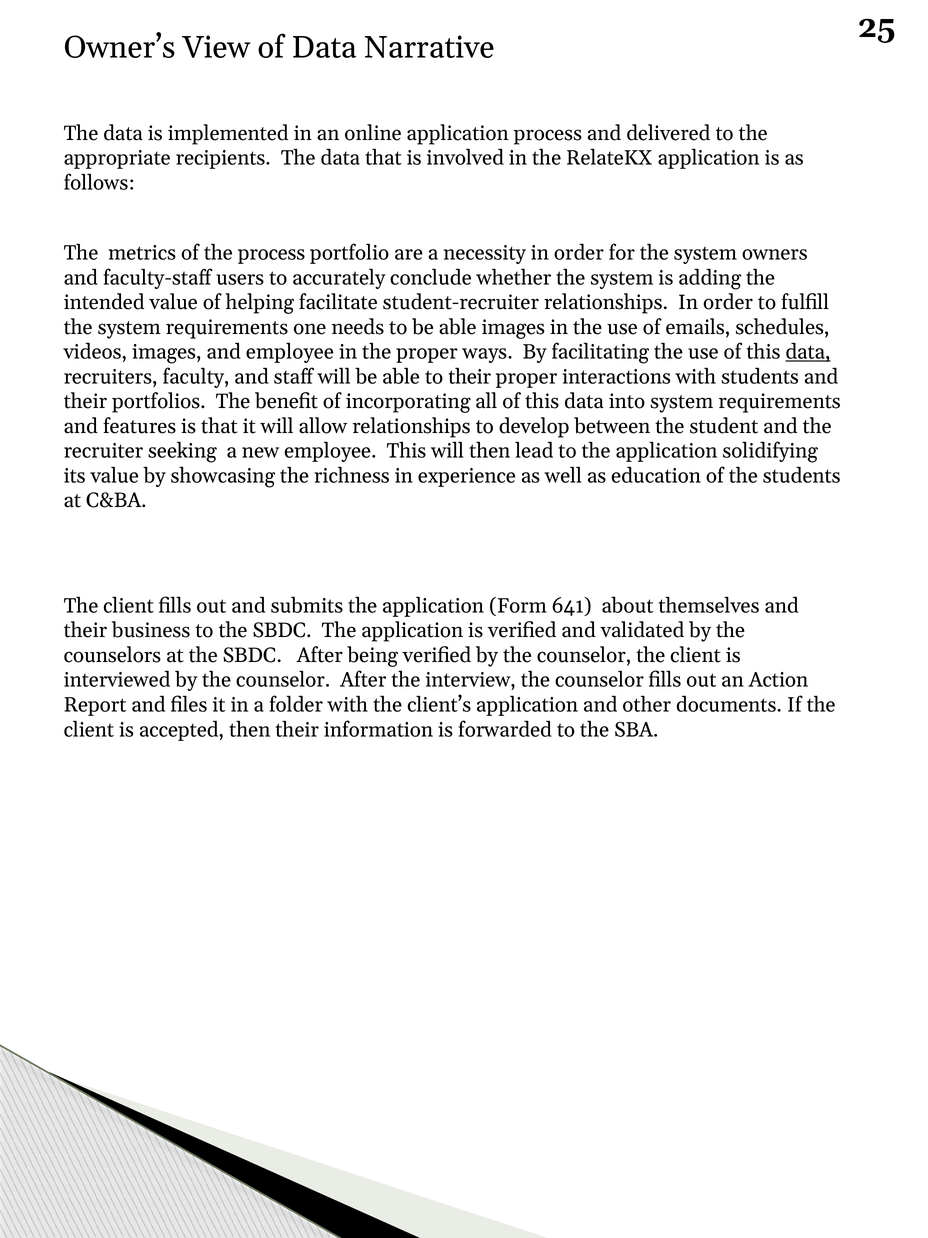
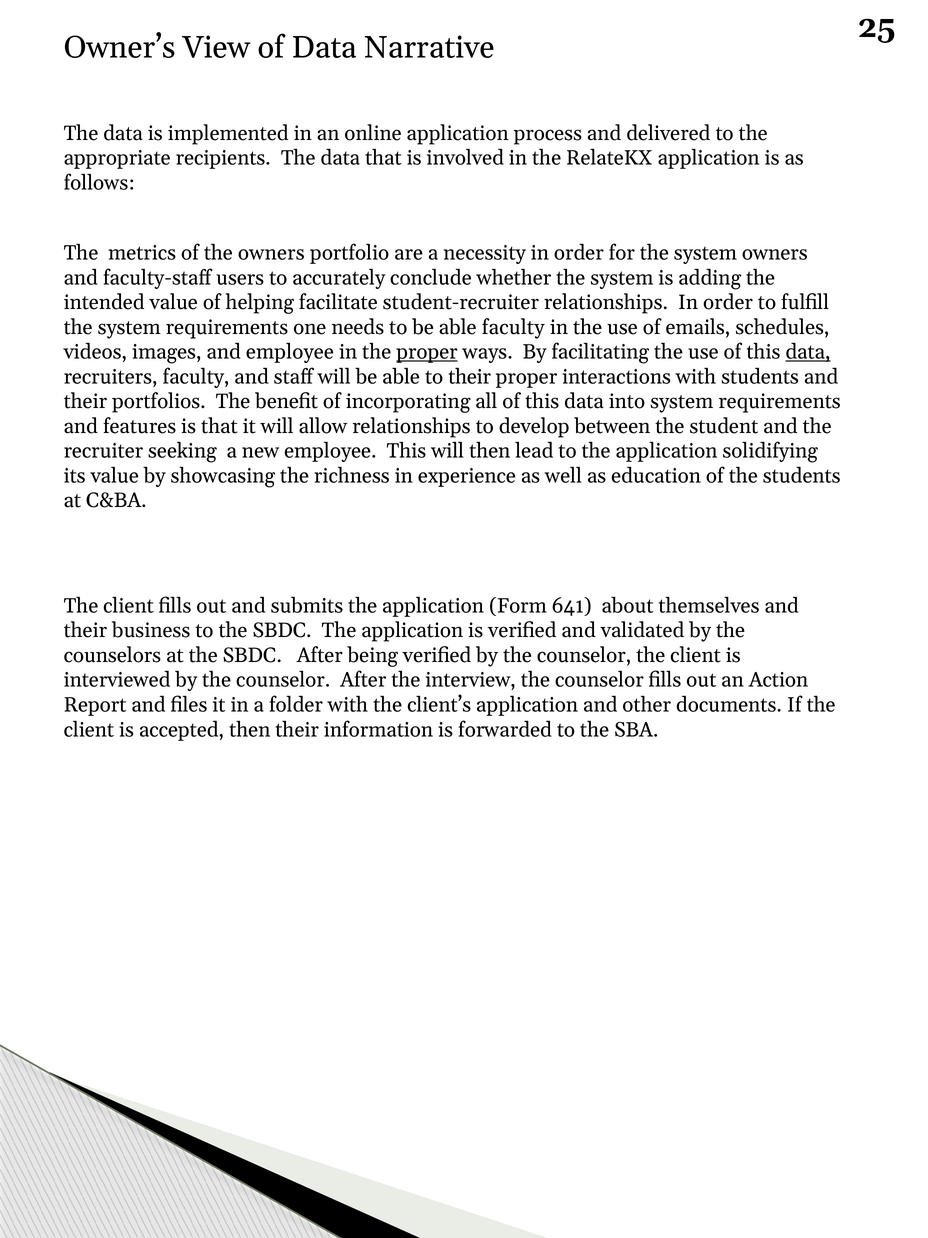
the process: process -> owners
able images: images -> faculty
proper at (427, 352) underline: none -> present
